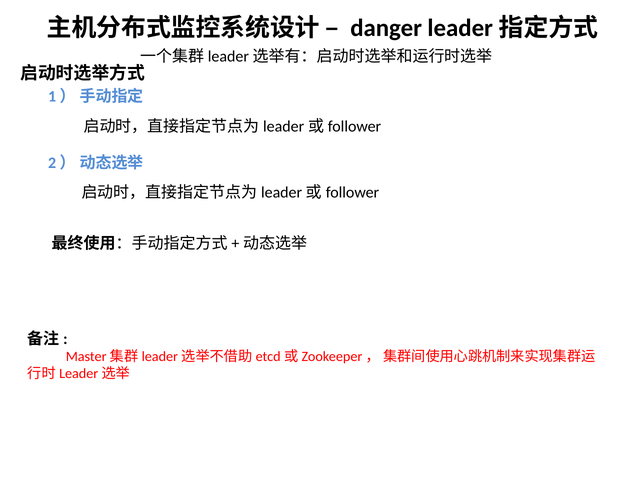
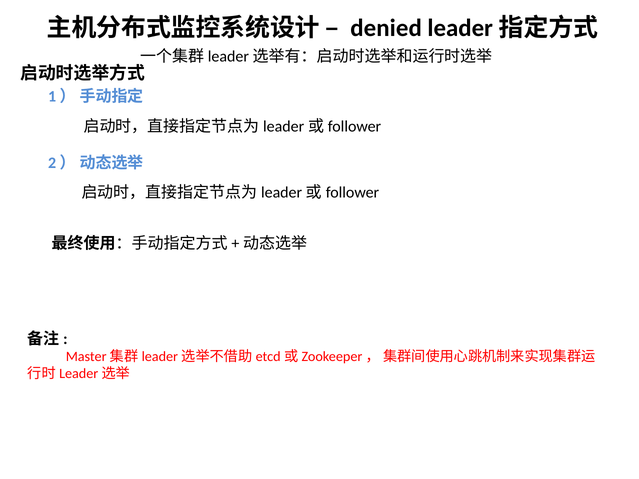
danger: danger -> denied
